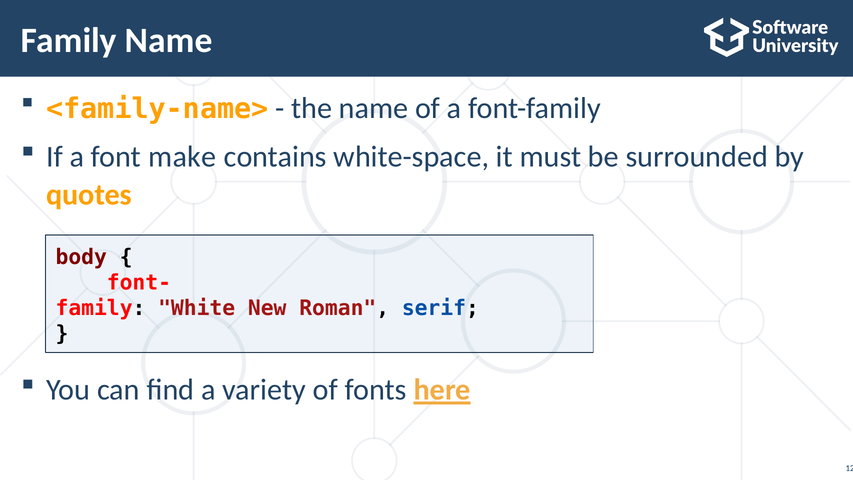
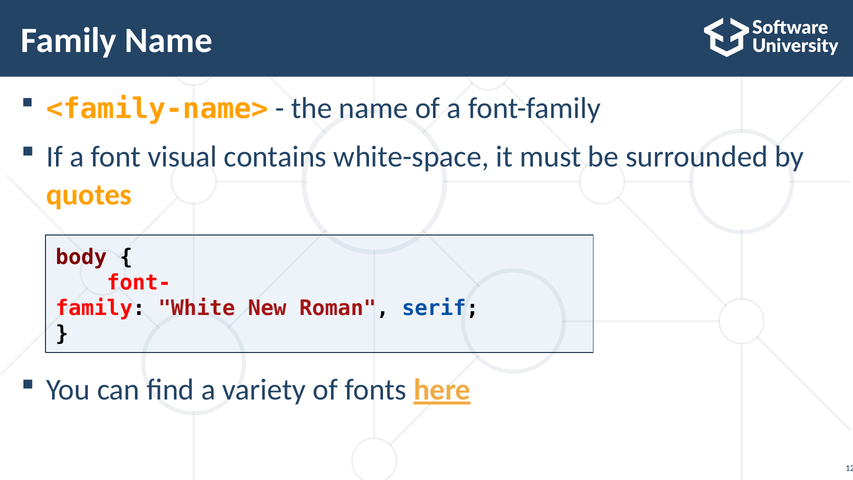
make: make -> visual
